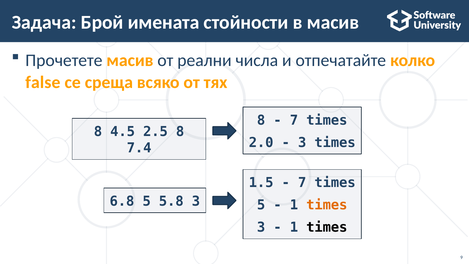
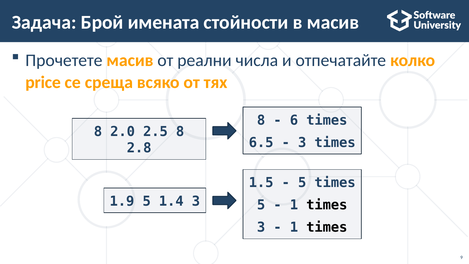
false: false -> price
7 at (294, 120): 7 -> 6
4.5: 4.5 -> 2.0
2.0: 2.0 -> 6.5
7.4: 7.4 -> 2.8
7 at (302, 183): 7 -> 5
6.8: 6.8 -> 1.9
5.8: 5.8 -> 1.4
times at (327, 205) colour: orange -> black
